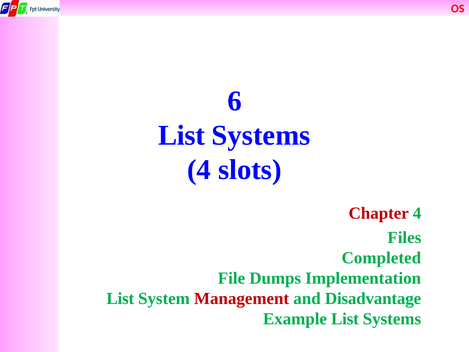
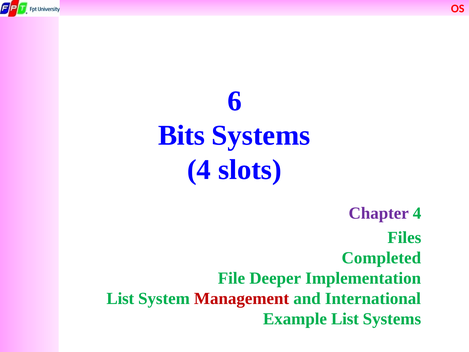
List at (182, 135): List -> Bits
Chapter colour: red -> purple
Dumps: Dumps -> Deeper
Disadvantage: Disadvantage -> International
